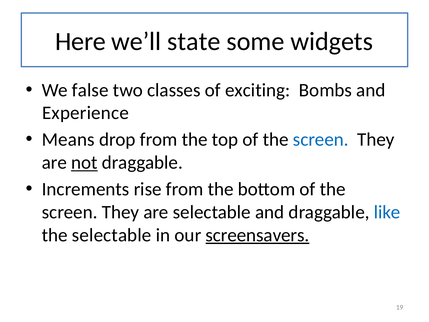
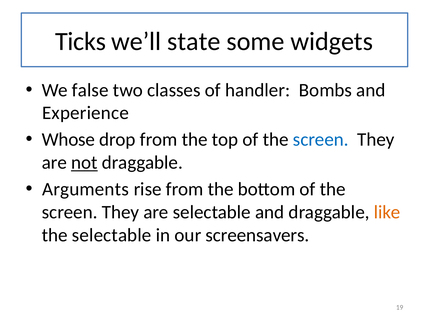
Here: Here -> Ticks
exciting: exciting -> handler
Means: Means -> Whose
Increments: Increments -> Arguments
like colour: blue -> orange
screensavers underline: present -> none
